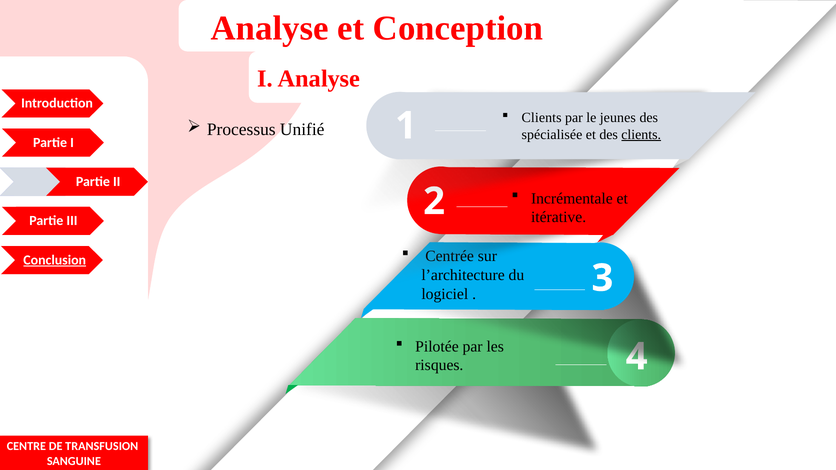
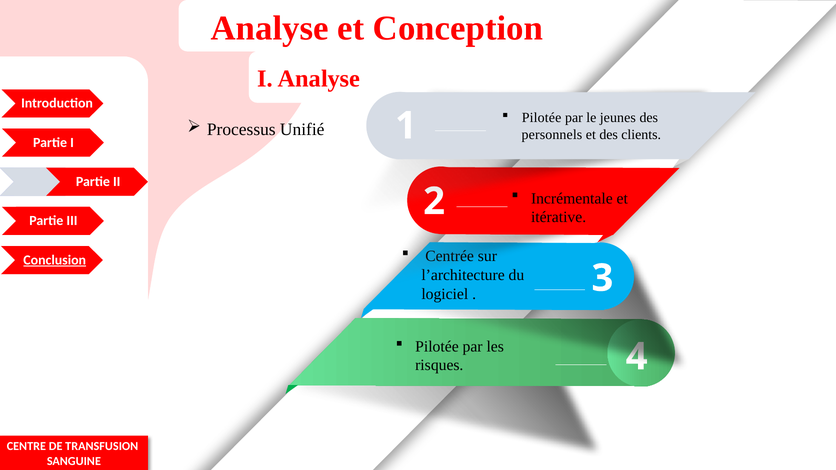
Clients at (542, 118): Clients -> Pilotée
spécialisée: spécialisée -> personnels
clients at (641, 135) underline: present -> none
